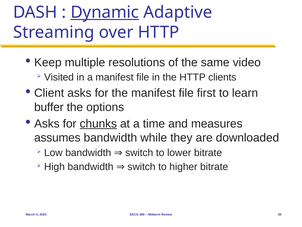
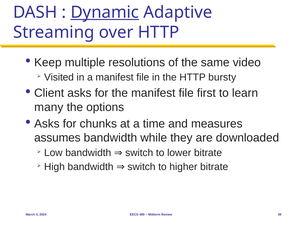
clients: clients -> bursty
buffer: buffer -> many
chunks underline: present -> none
